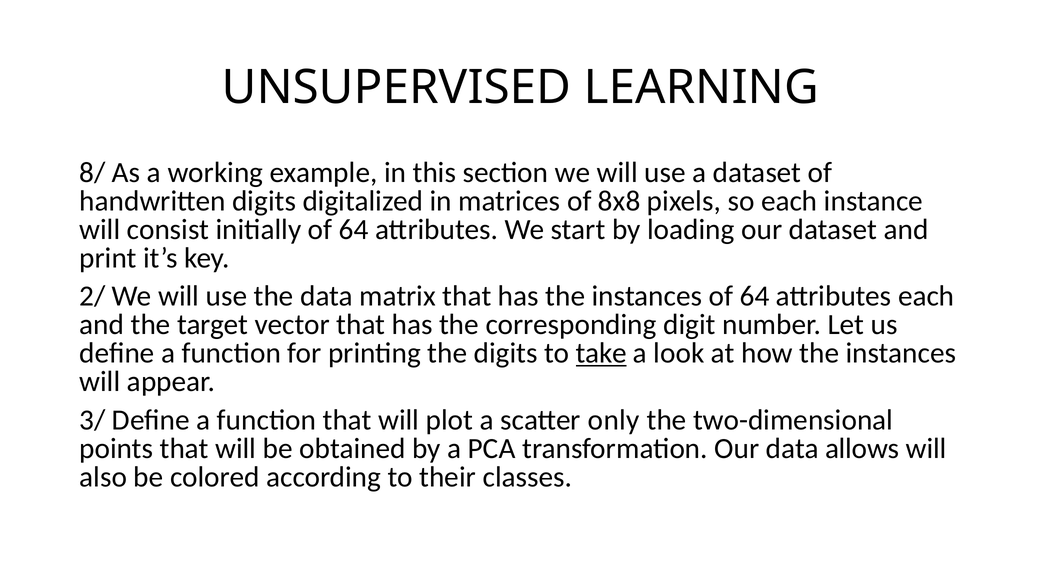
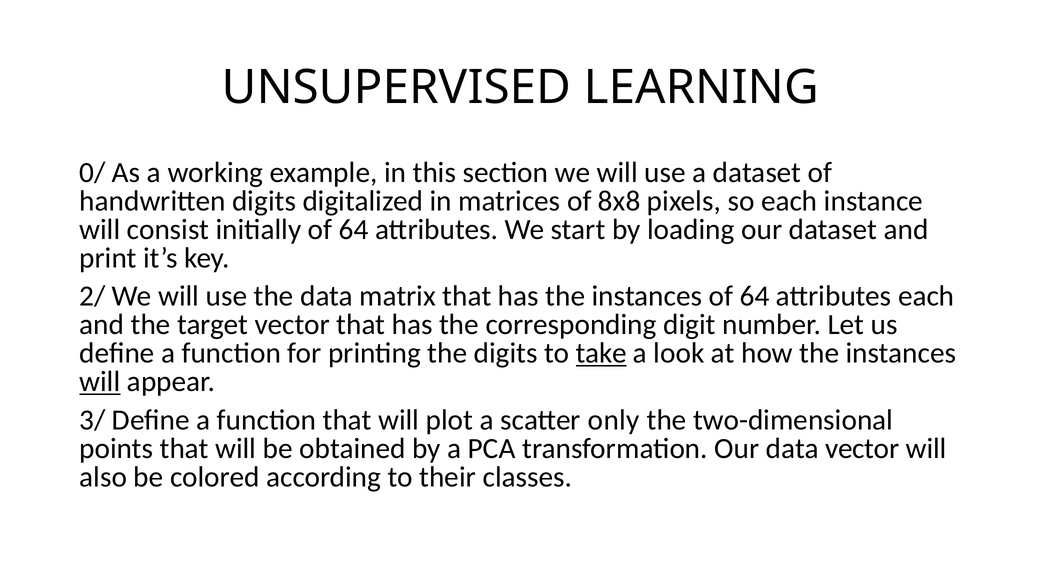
8/: 8/ -> 0/
will at (100, 382) underline: none -> present
data allows: allows -> vector
